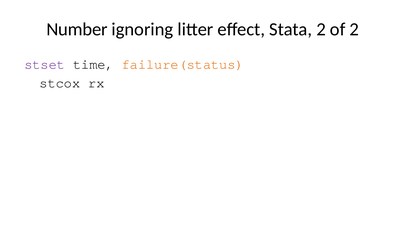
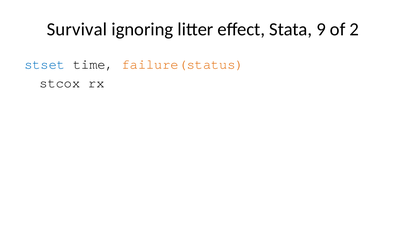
Number: Number -> Survival
Stata 2: 2 -> 9
stset colour: purple -> blue
